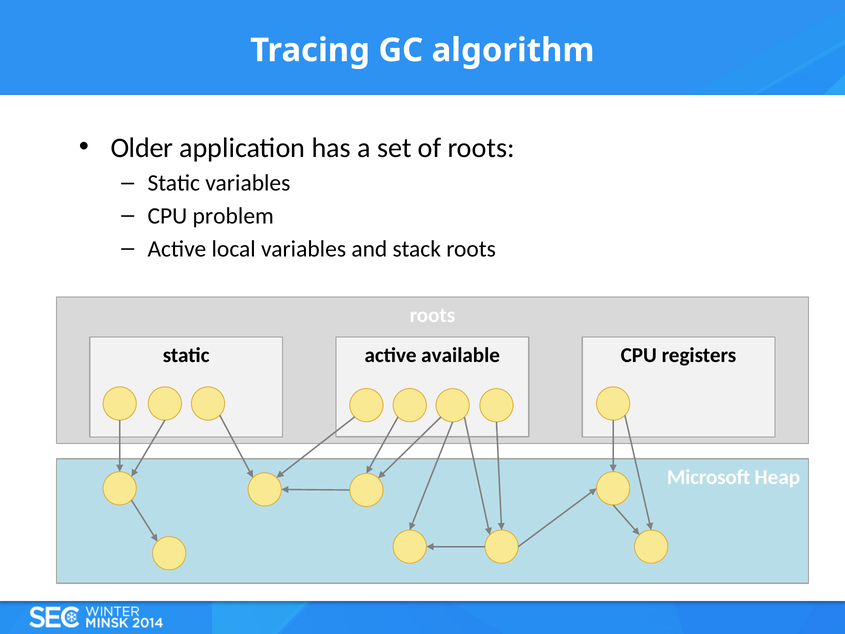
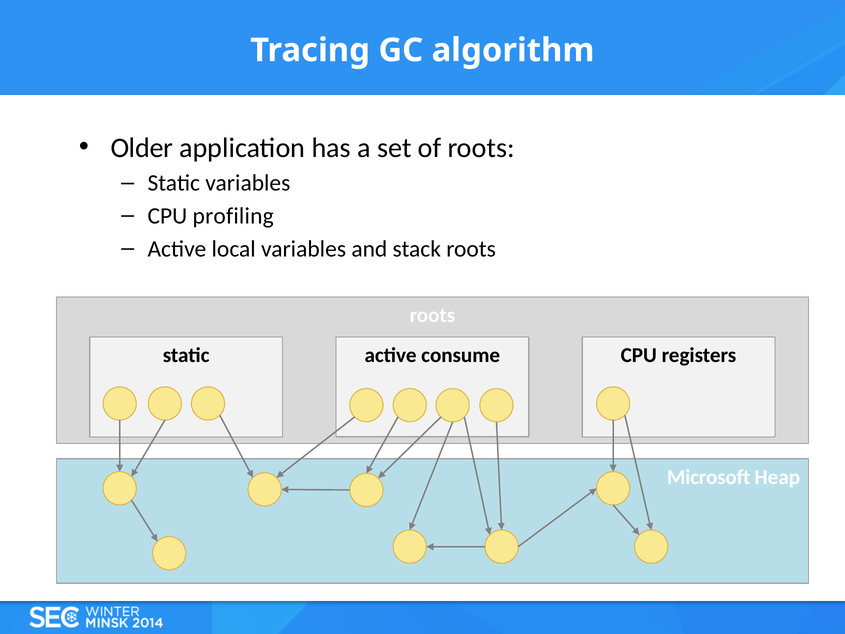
problem: problem -> profiling
available: available -> consume
